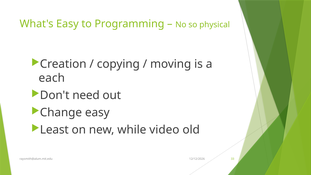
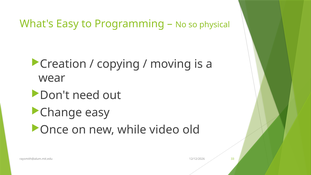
each: each -> wear
Least: Least -> Once
